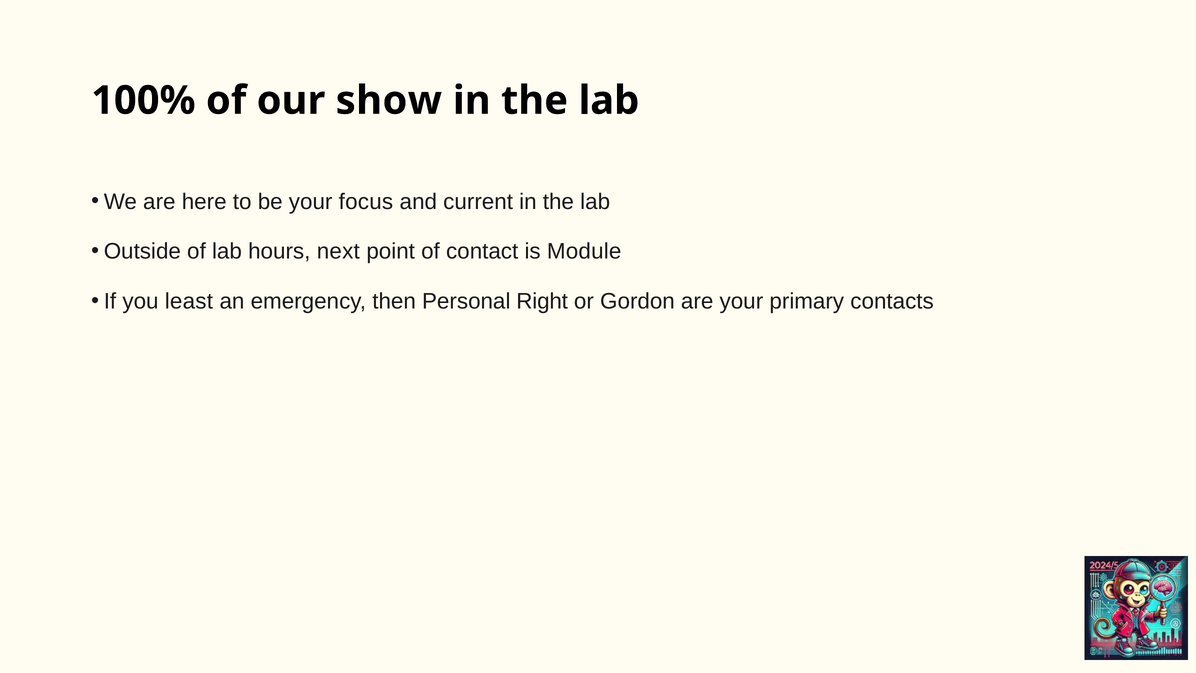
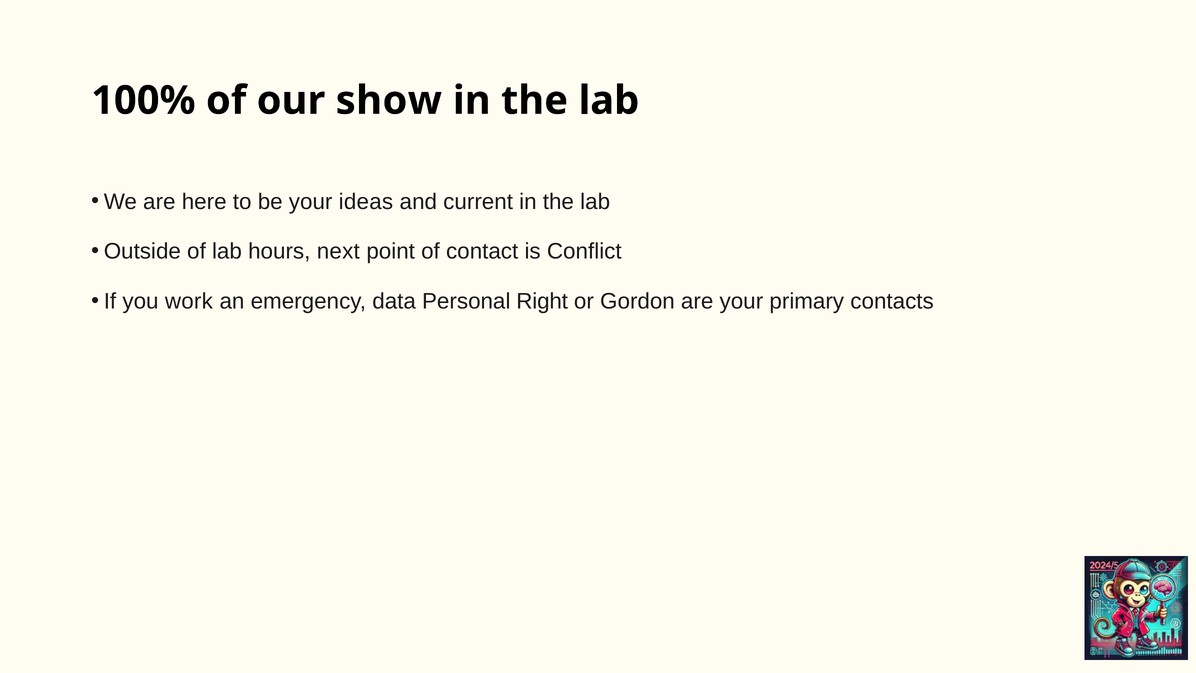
focus: focus -> ideas
Module: Module -> Conflict
least: least -> work
then: then -> data
